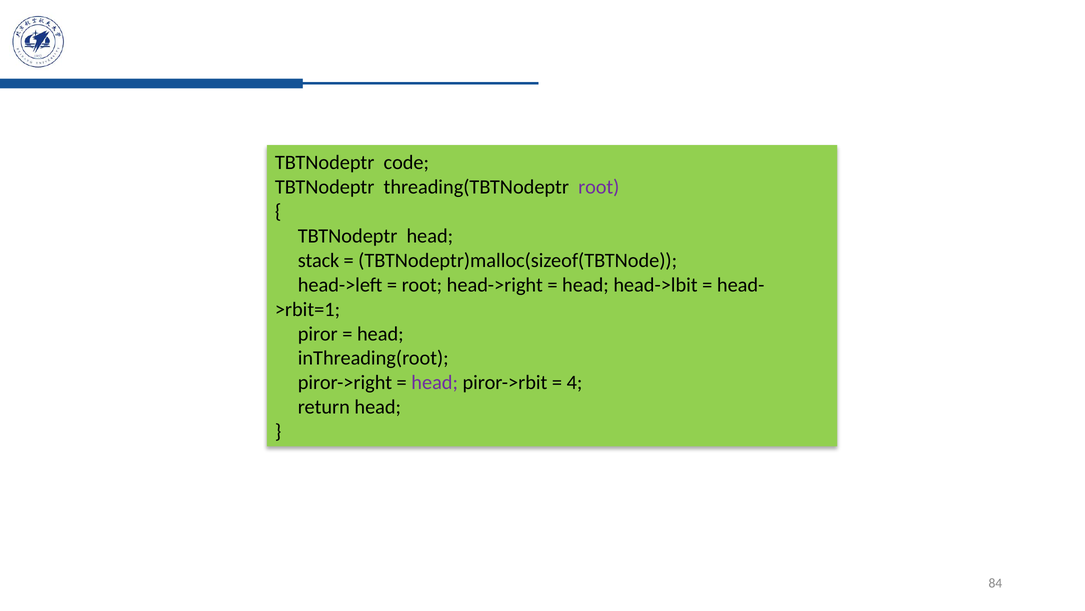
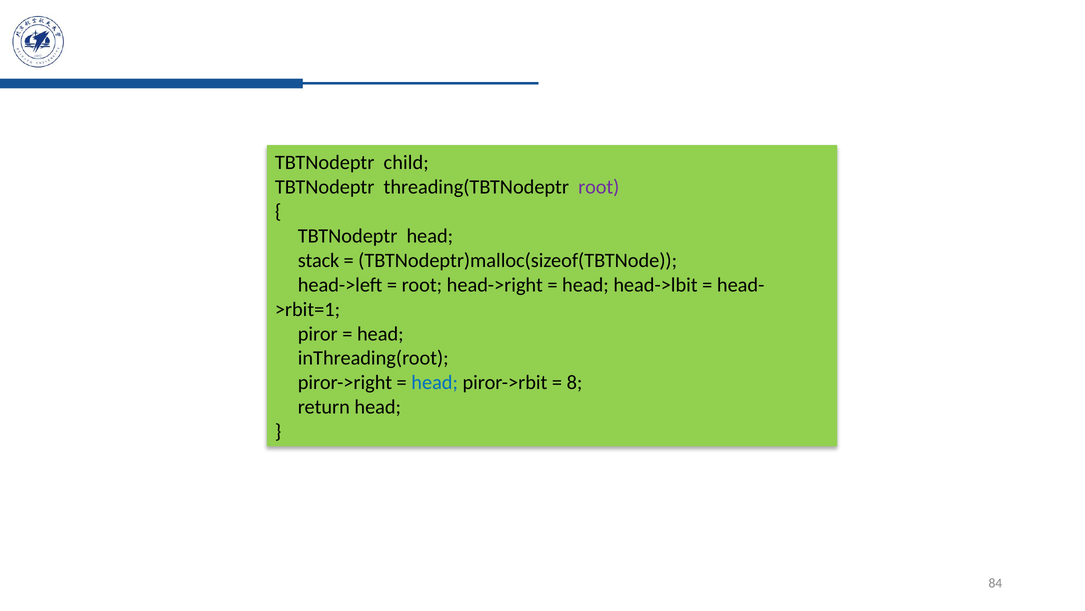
code: code -> child
head at (435, 382) colour: purple -> blue
4: 4 -> 8
